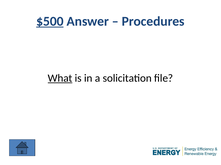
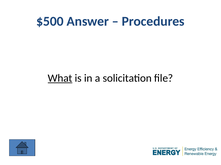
$500 underline: present -> none
